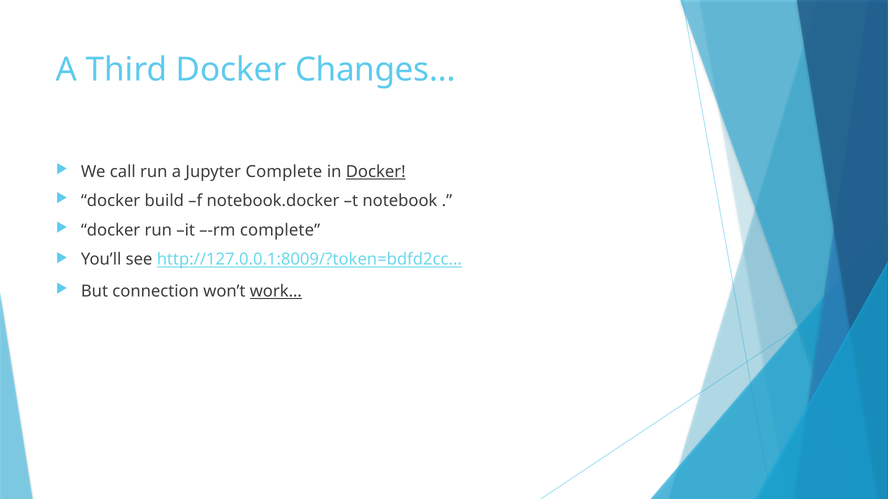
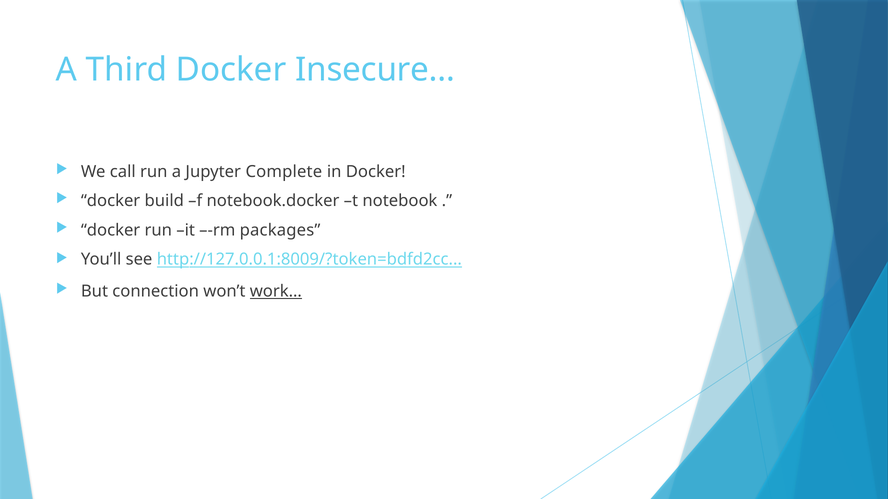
Changes…: Changes… -> Insecure…
Docker at (376, 172) underline: present -> none
–-rm complete: complete -> packages
